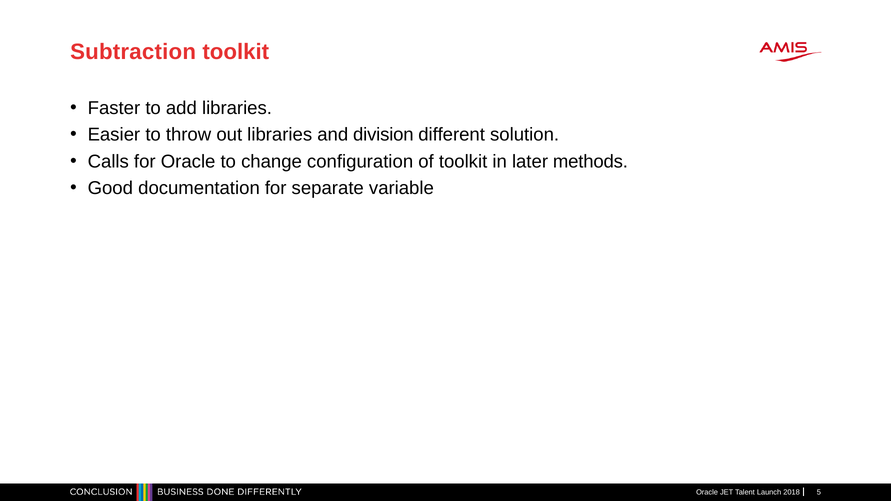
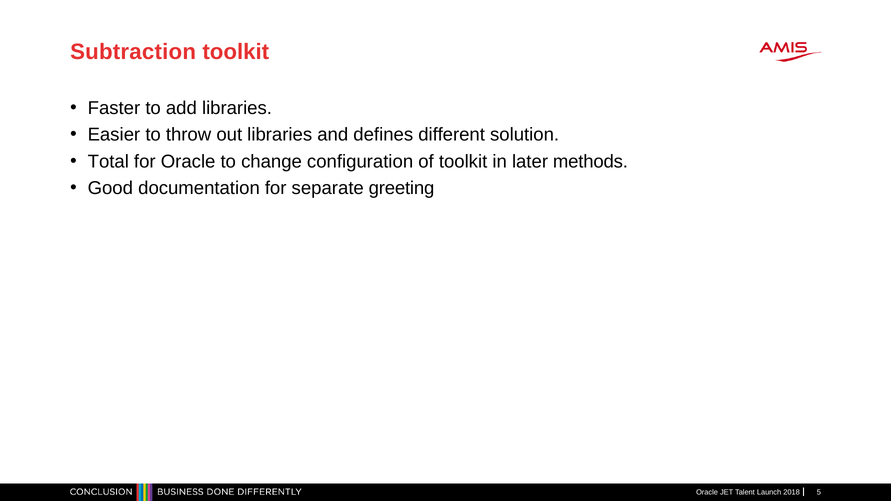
division: division -> defines
Calls: Calls -> Total
variable: variable -> greeting
